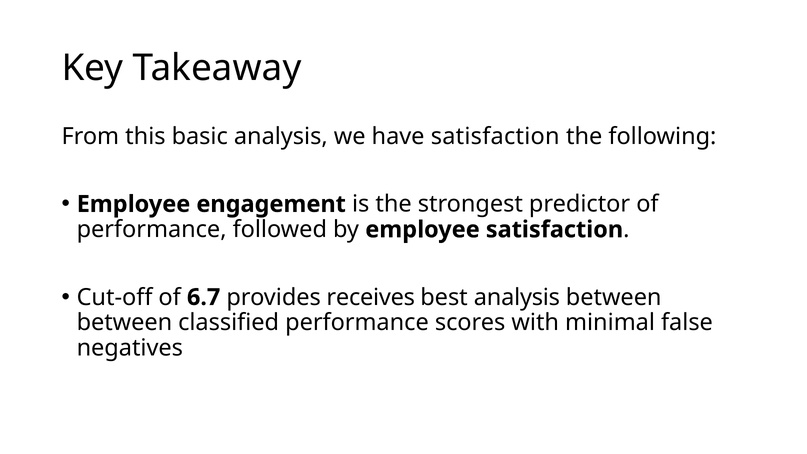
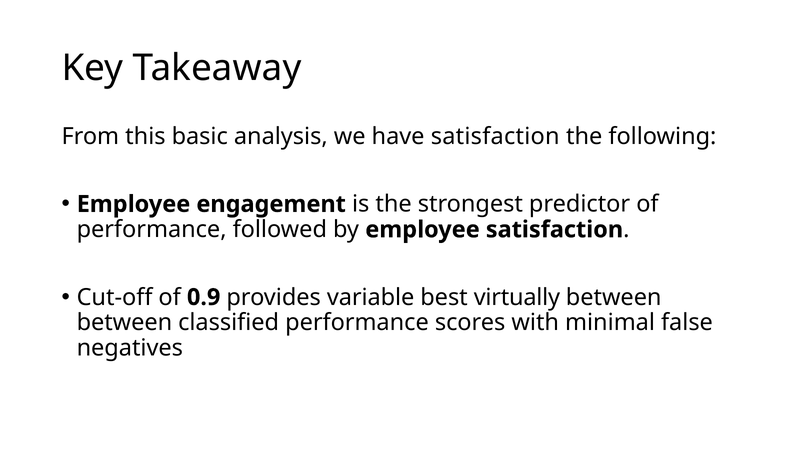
6.7: 6.7 -> 0.9
receives: receives -> variable
best analysis: analysis -> virtually
